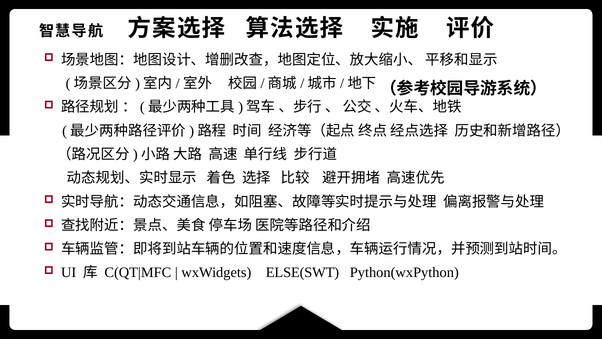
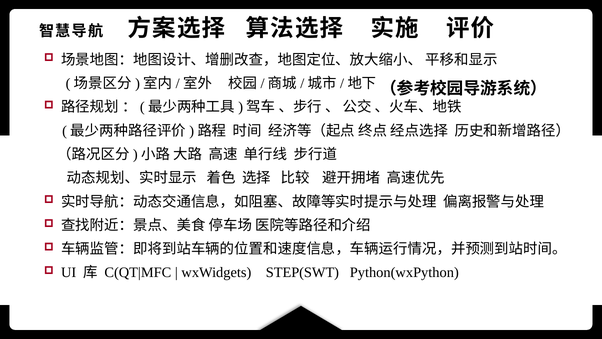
ELSE(SWT: ELSE(SWT -> STEP(SWT
